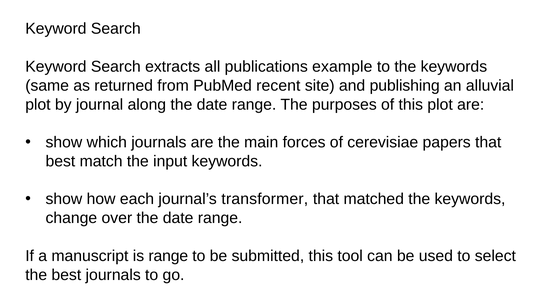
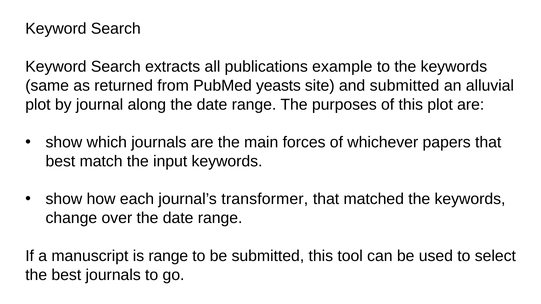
recent: recent -> yeasts
and publishing: publishing -> submitted
cerevisiae: cerevisiae -> whichever
